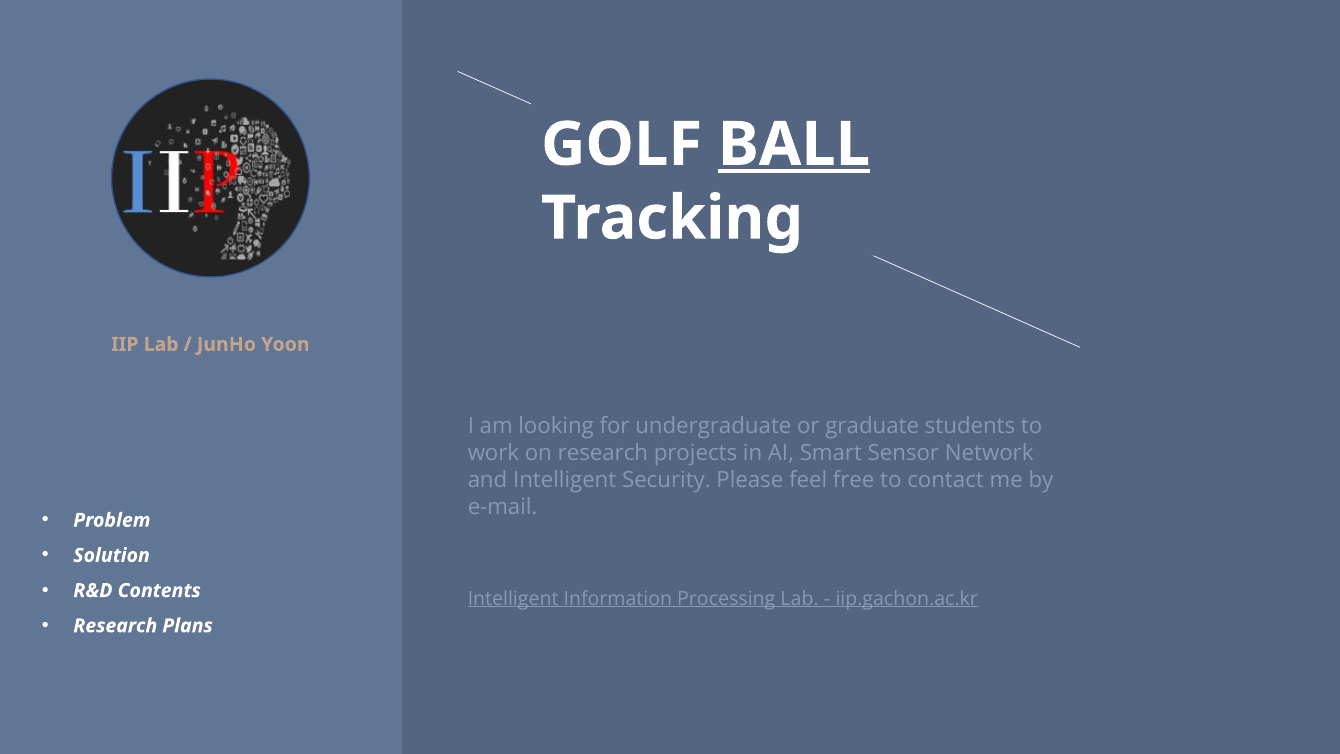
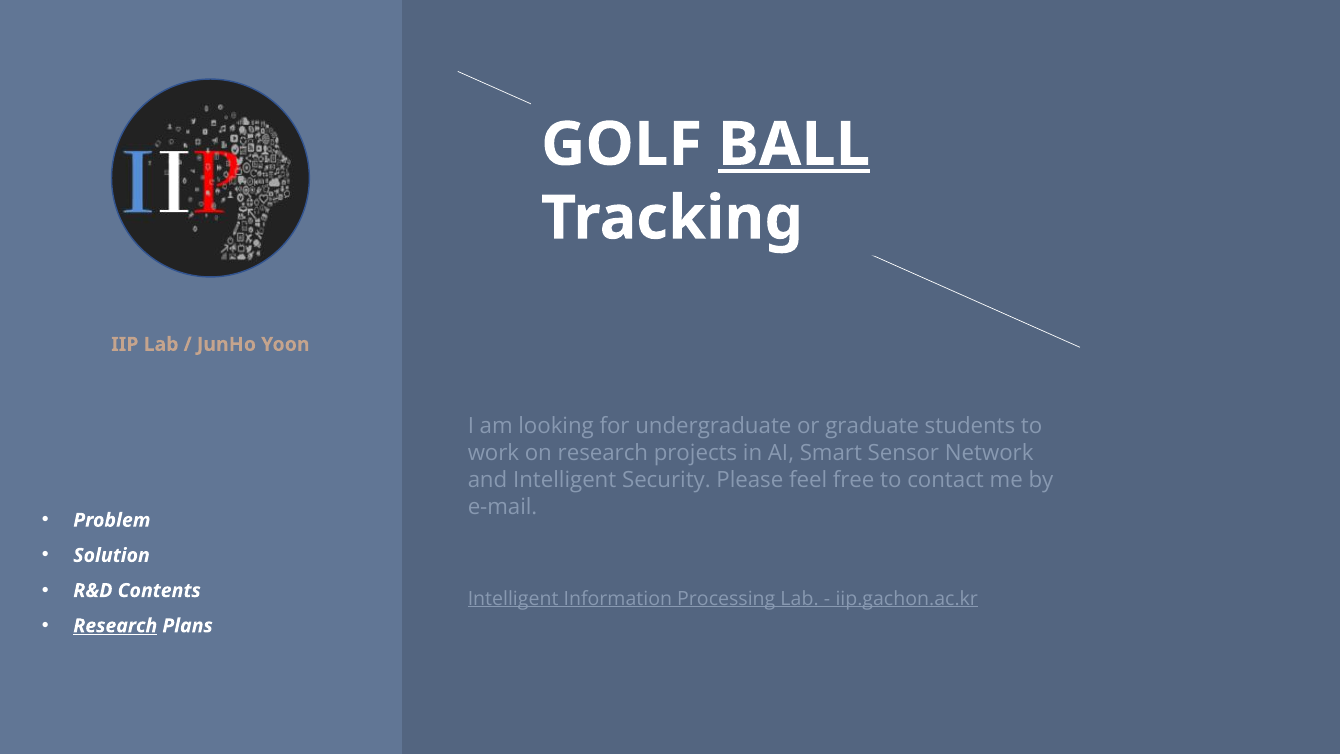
Research at (115, 626) underline: none -> present
